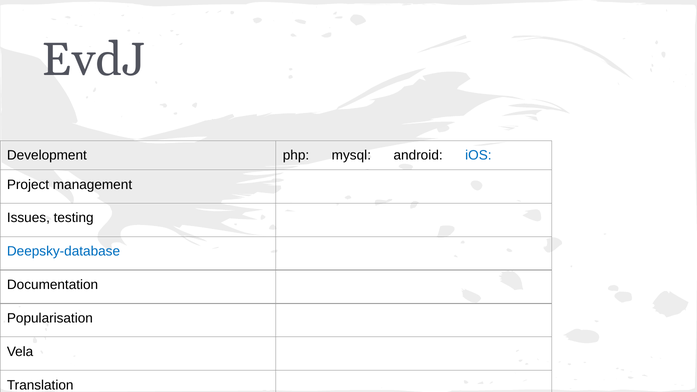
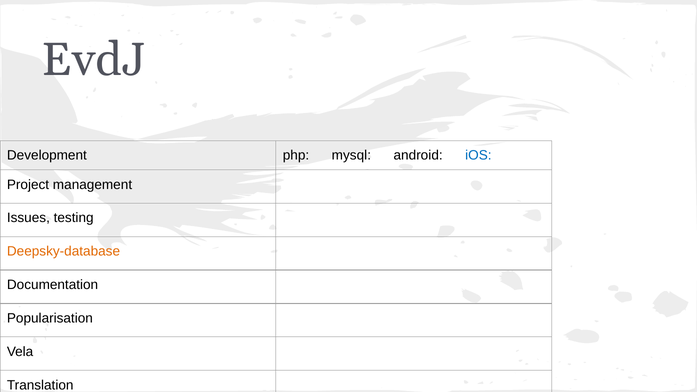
Deepsky-database colour: blue -> orange
